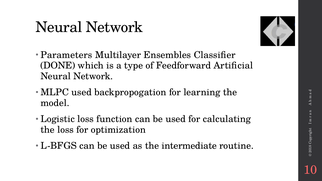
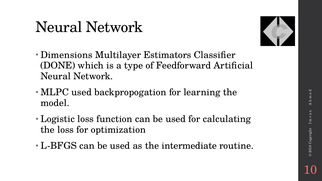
Parameters: Parameters -> Dimensions
Ensembles: Ensembles -> Estimators
